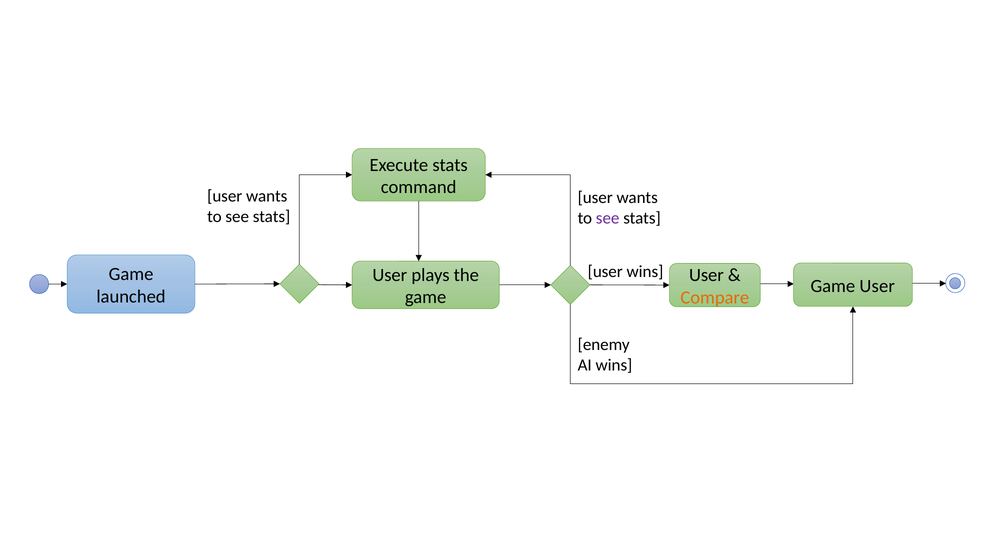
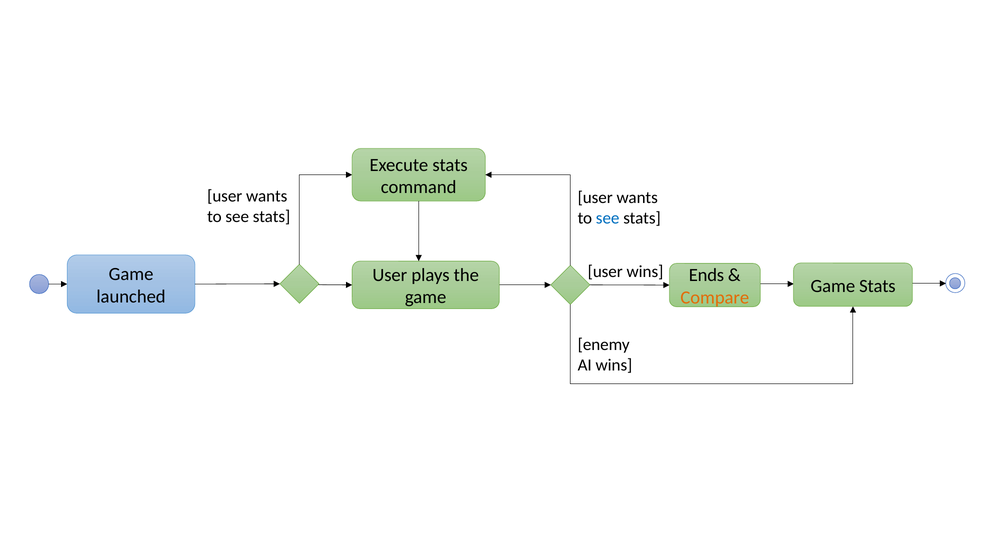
see at (608, 218) colour: purple -> blue
User at (706, 275): User -> Ends
Game User: User -> Stats
